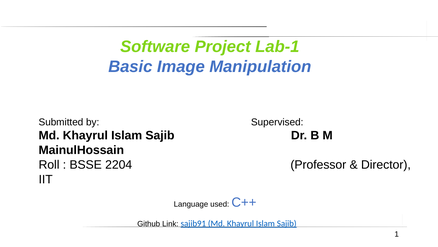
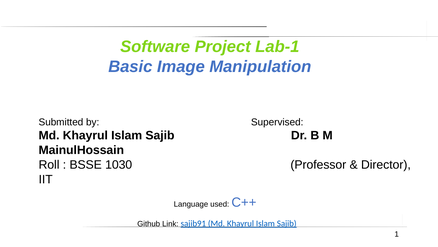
2204: 2204 -> 1030
